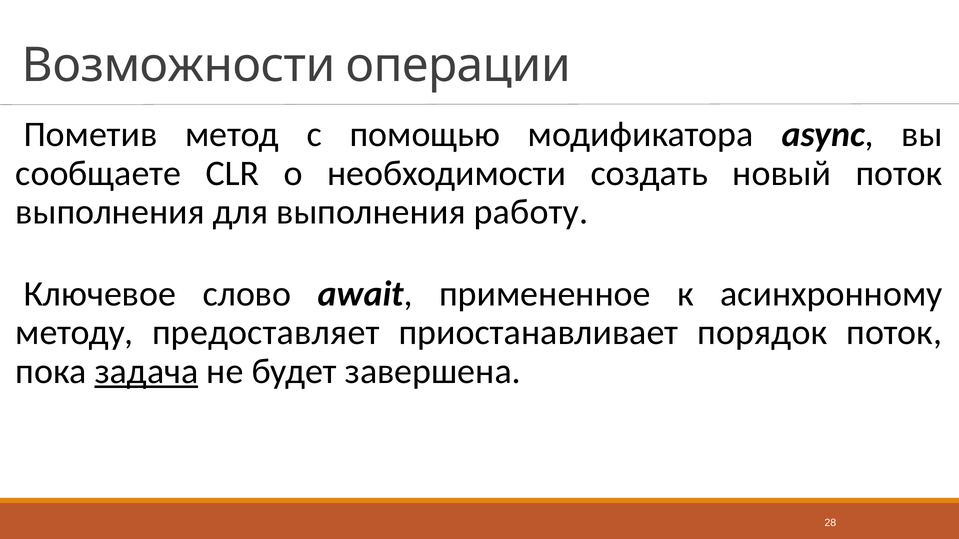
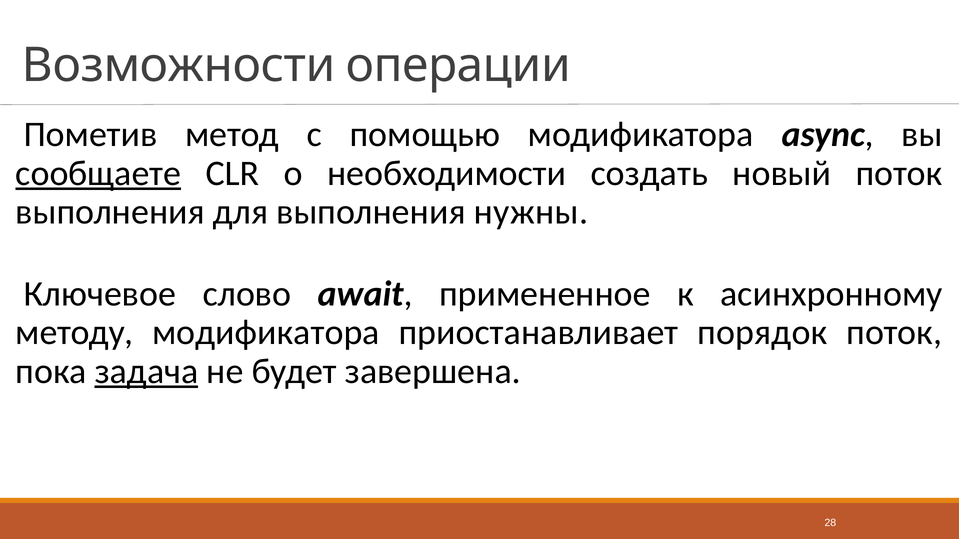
сообщаете underline: none -> present
работу: работу -> нужны
методу предоставляет: предоставляет -> модификатора
